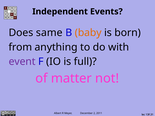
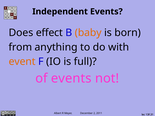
same: same -> effect
event colour: purple -> orange
of matter: matter -> events
